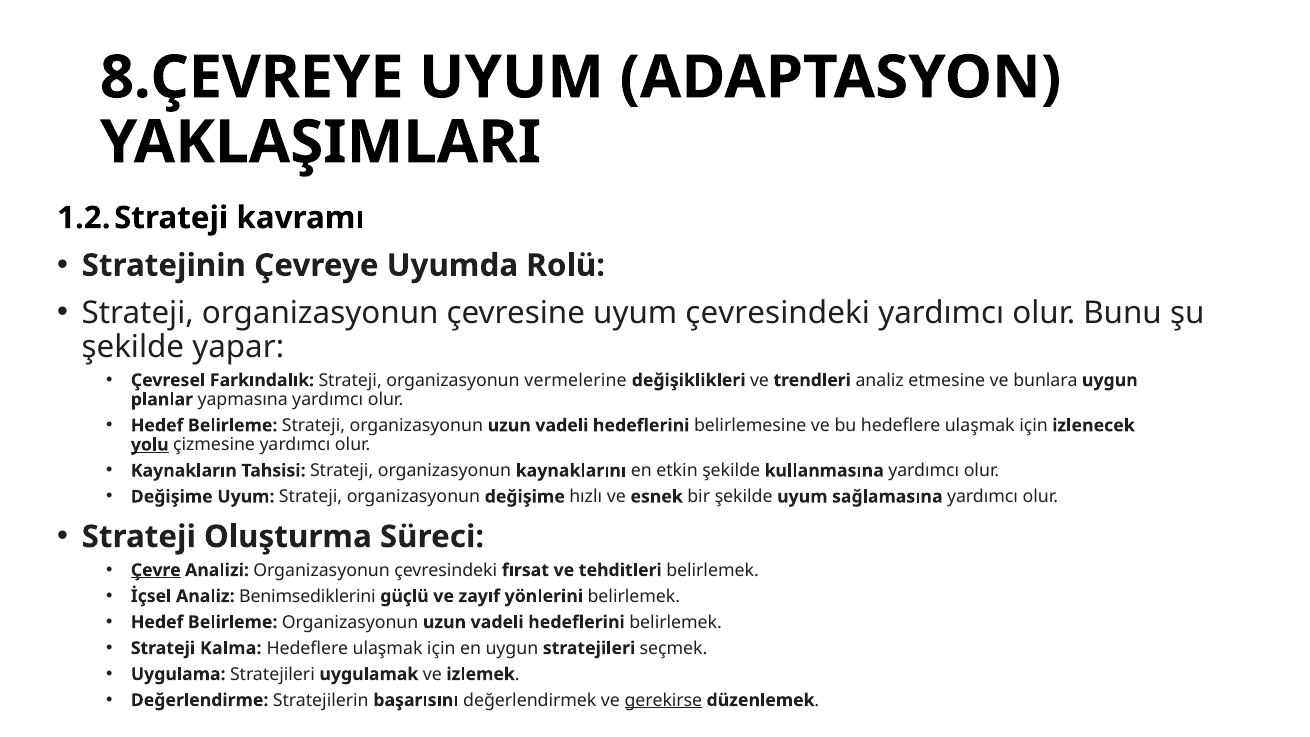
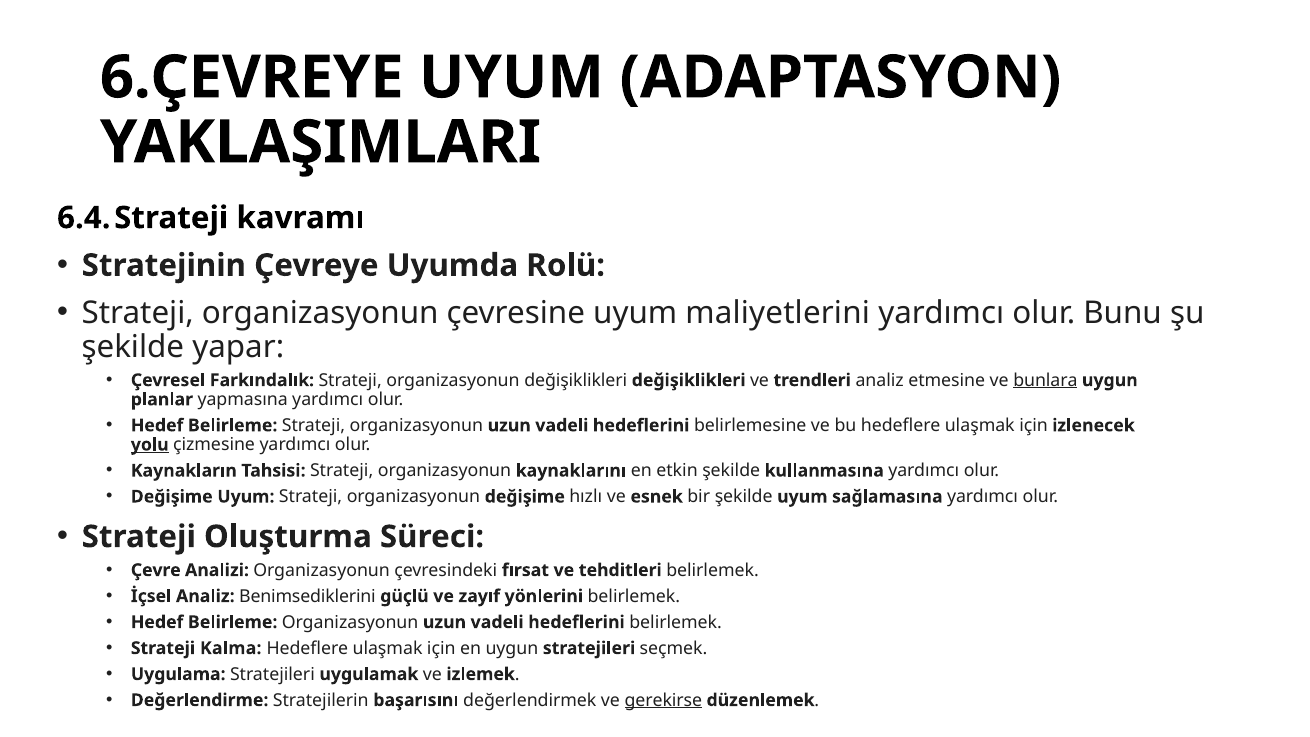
8.ÇEVREYE: 8.ÇEVREYE -> 6.ÇEVREYE
1.2: 1.2 -> 6.4
uyum çevresindeki: çevresindeki -> maliyetlerini
organizasyonun vermelerine: vermelerine -> değişiklikleri
bunlara underline: none -> present
Çevre underline: present -> none
